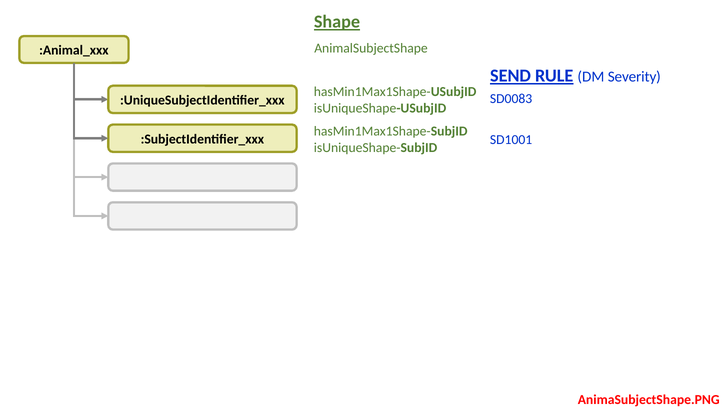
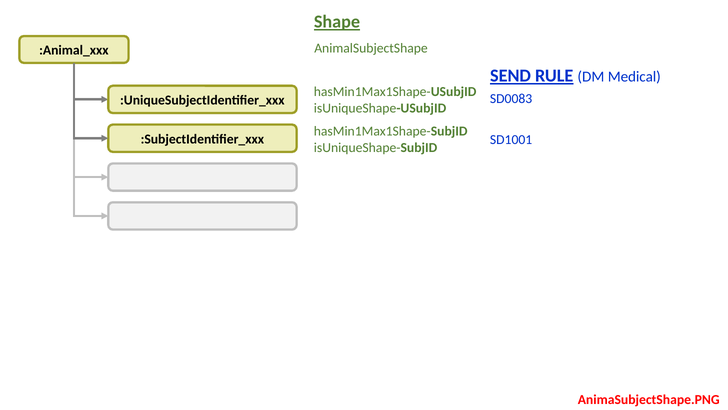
Severity: Severity -> Medical
